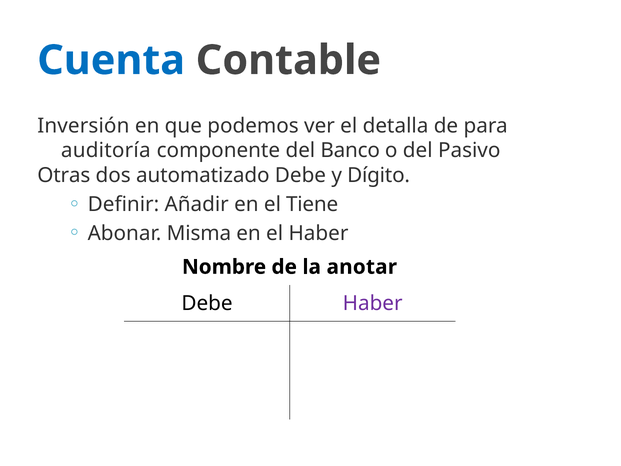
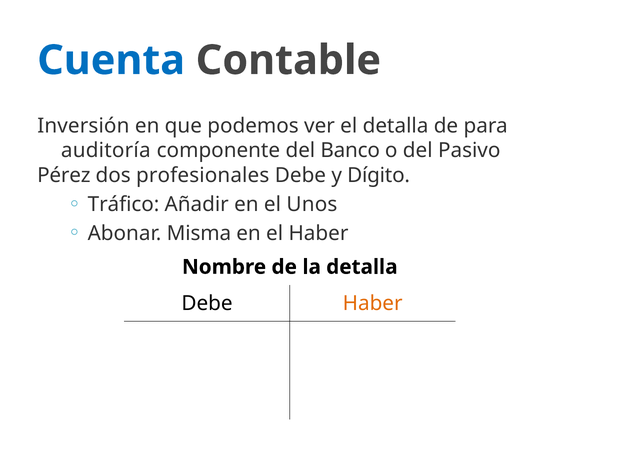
Otras: Otras -> Pérez
automatizado: automatizado -> profesionales
Definir: Definir -> Tráfico
Tiene: Tiene -> Unos
la anotar: anotar -> detalla
Haber at (373, 303) colour: purple -> orange
